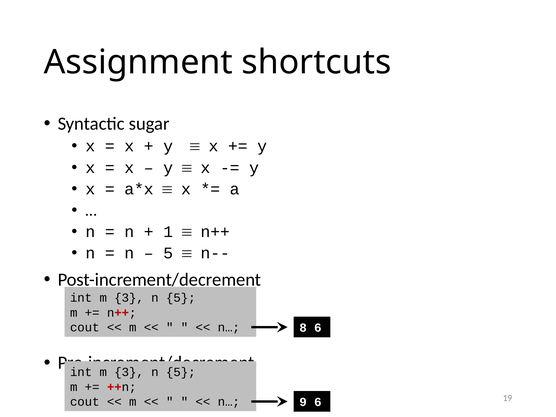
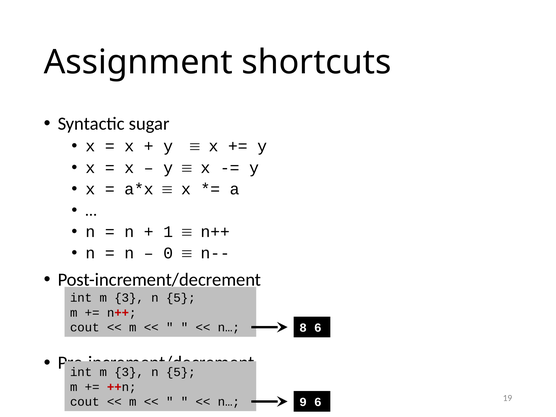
5 at (168, 253): 5 -> 0
